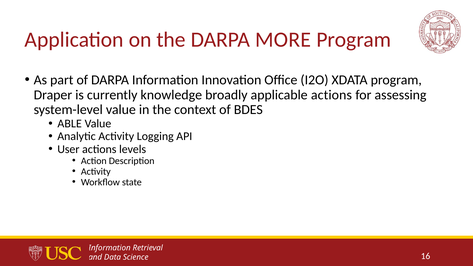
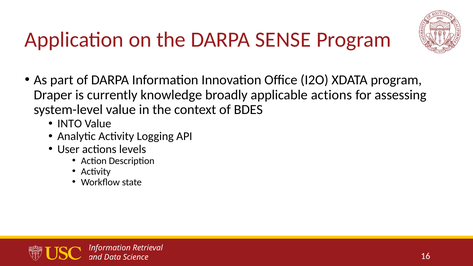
MORE: MORE -> SENSE
ABLE: ABLE -> INTO
